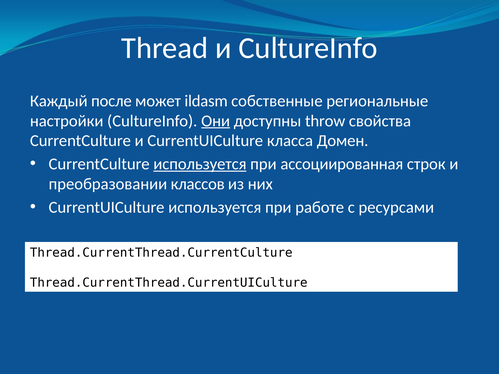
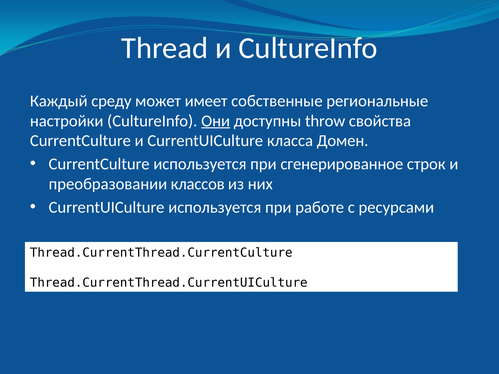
после: после -> среду
ildasm: ildasm -> имеет
используется at (200, 164) underline: present -> none
ассоциированная: ассоциированная -> сгенерированное
